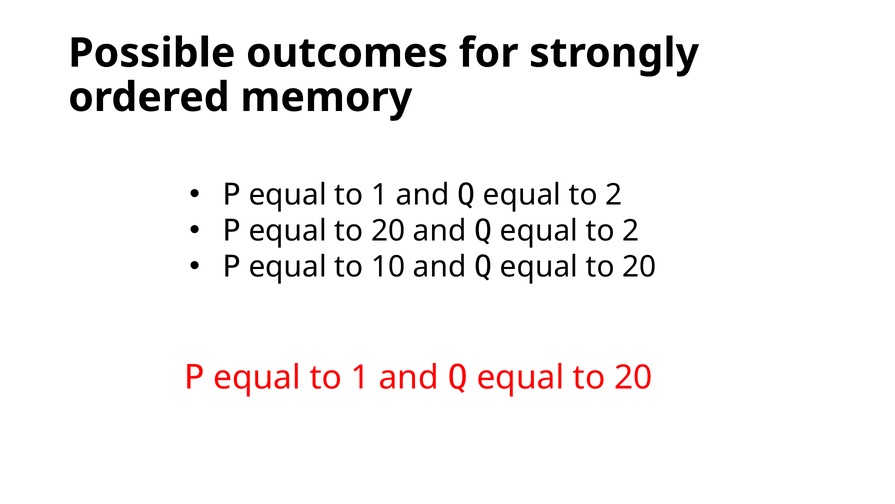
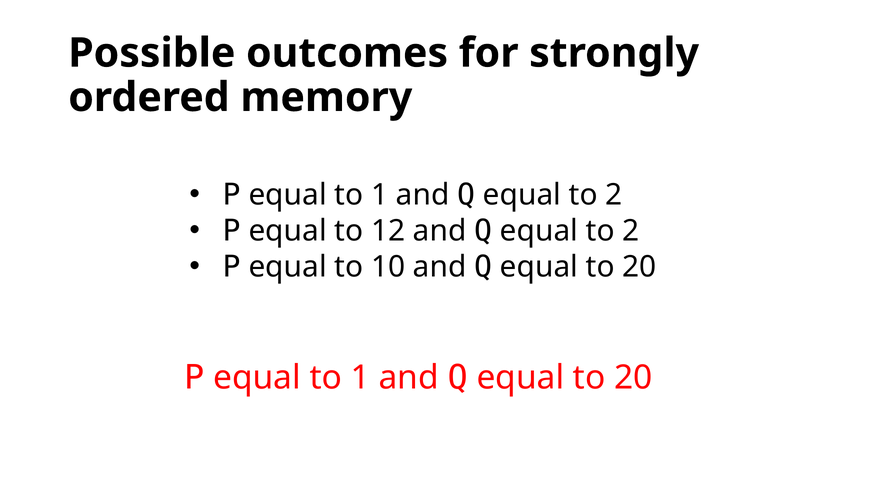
P equal to 20: 20 -> 12
